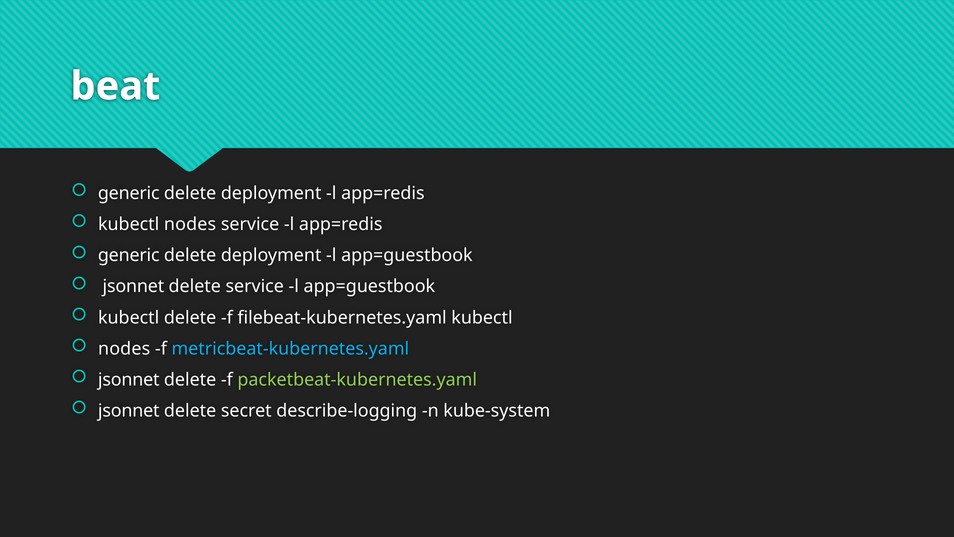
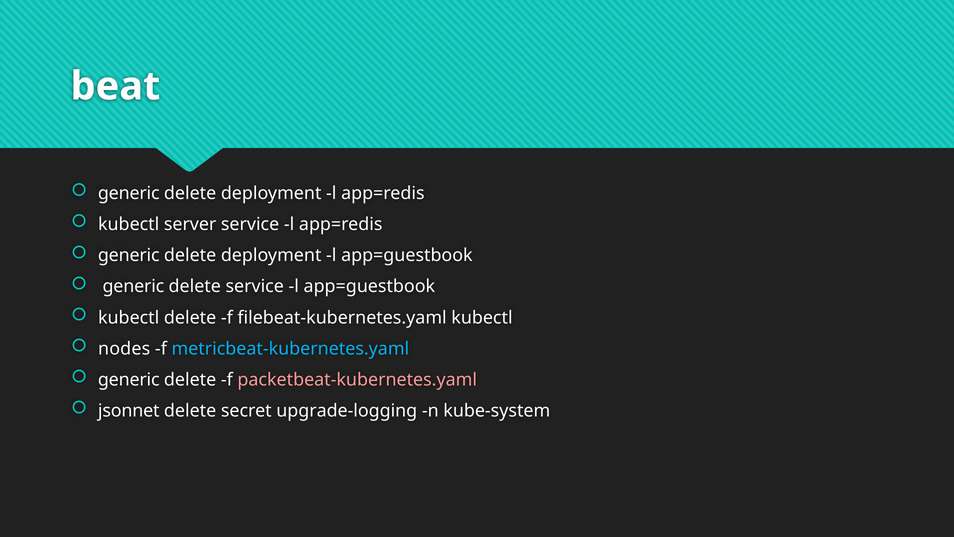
kubectl nodes: nodes -> server
jsonnet at (133, 286): jsonnet -> generic
jsonnet at (129, 379): jsonnet -> generic
packetbeat-kubernetes.yaml colour: light green -> pink
describe-logging: describe-logging -> upgrade-logging
